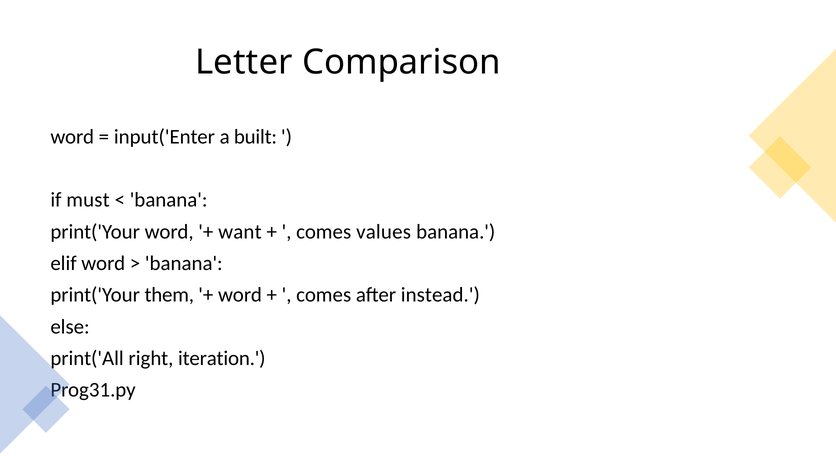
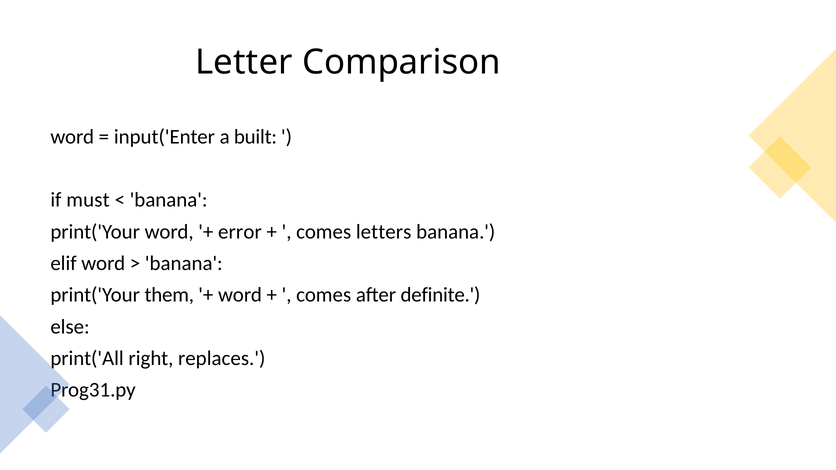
want: want -> error
values: values -> letters
instead: instead -> definite
iteration: iteration -> replaces
